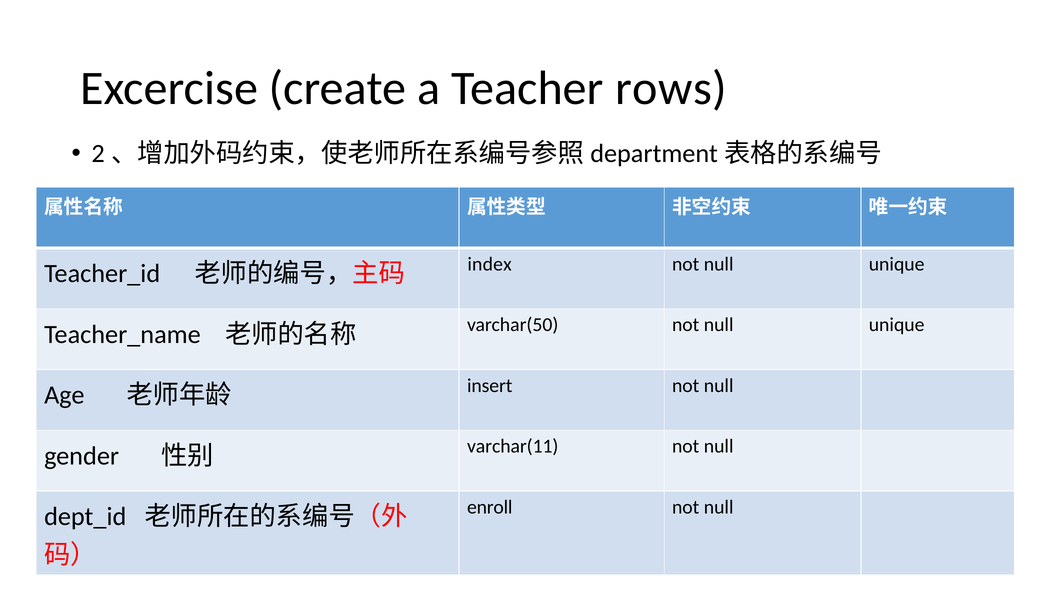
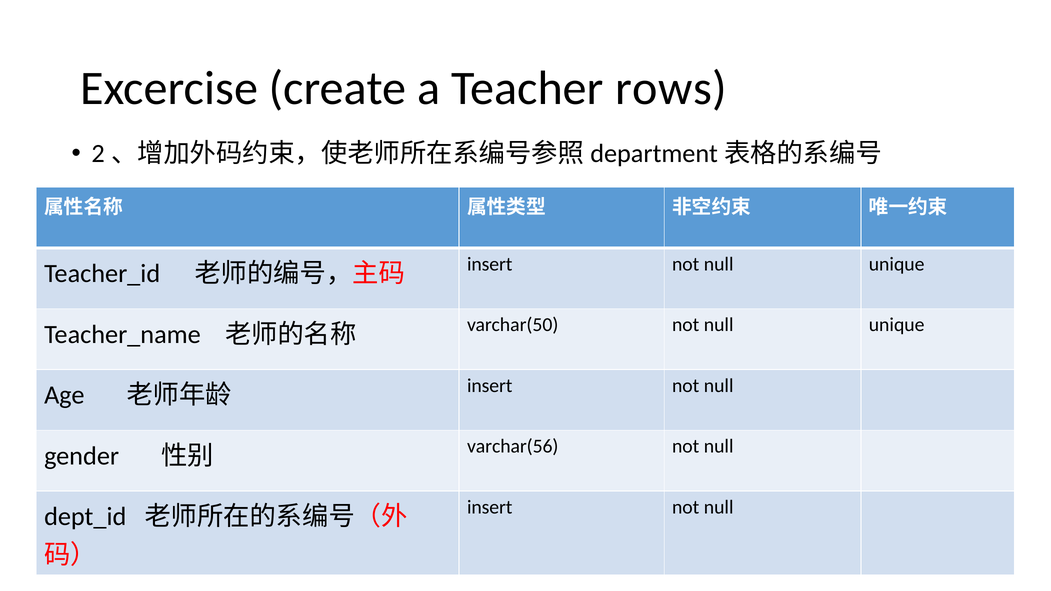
index at (490, 264): index -> insert
varchar(11: varchar(11 -> varchar(56
enroll at (490, 507): enroll -> insert
